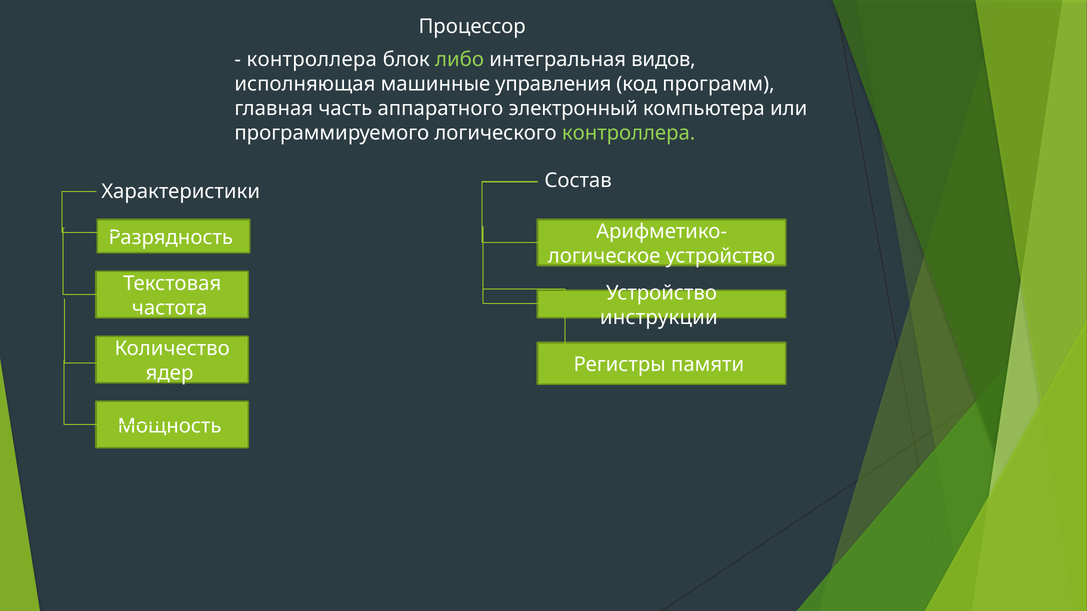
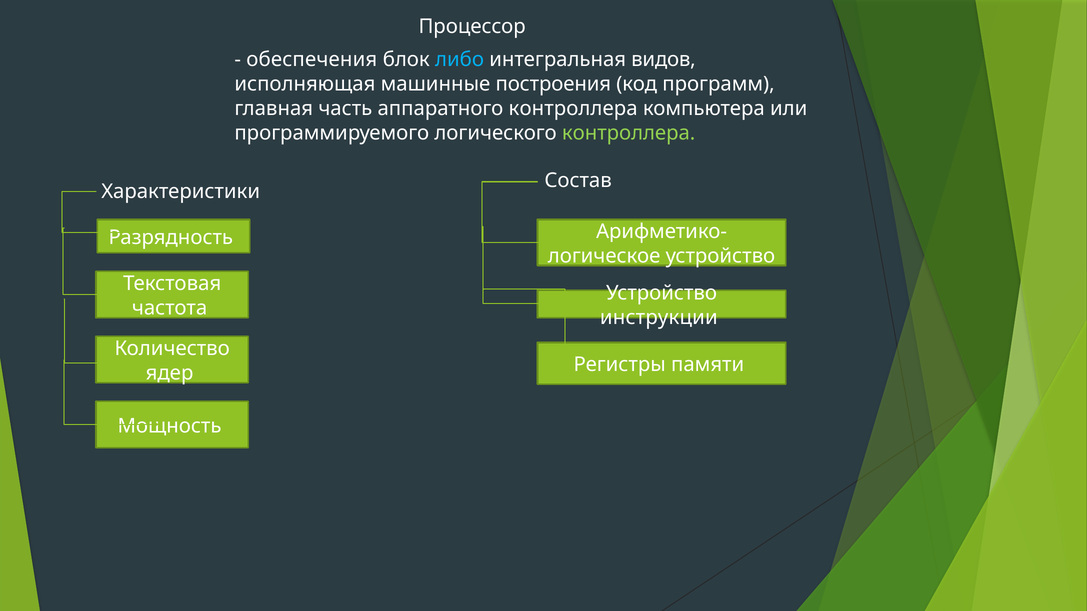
контроллера at (312, 60): контроллера -> обеспечения
либо colour: light green -> light blue
управления: управления -> построения
аппаратного электронный: электронный -> контроллера
